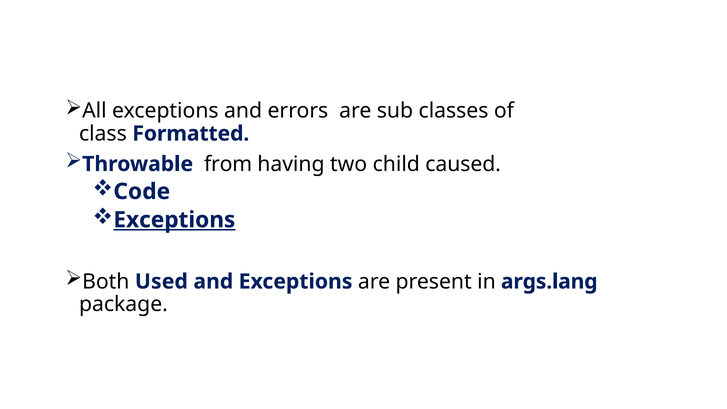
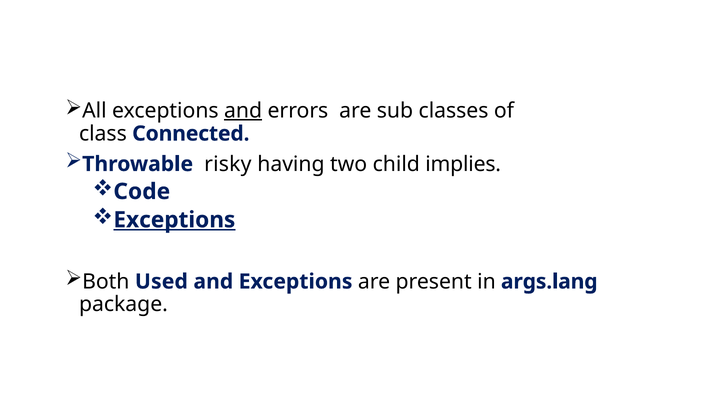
and at (243, 111) underline: none -> present
Formatted: Formatted -> Connected
from: from -> risky
caused: caused -> implies
